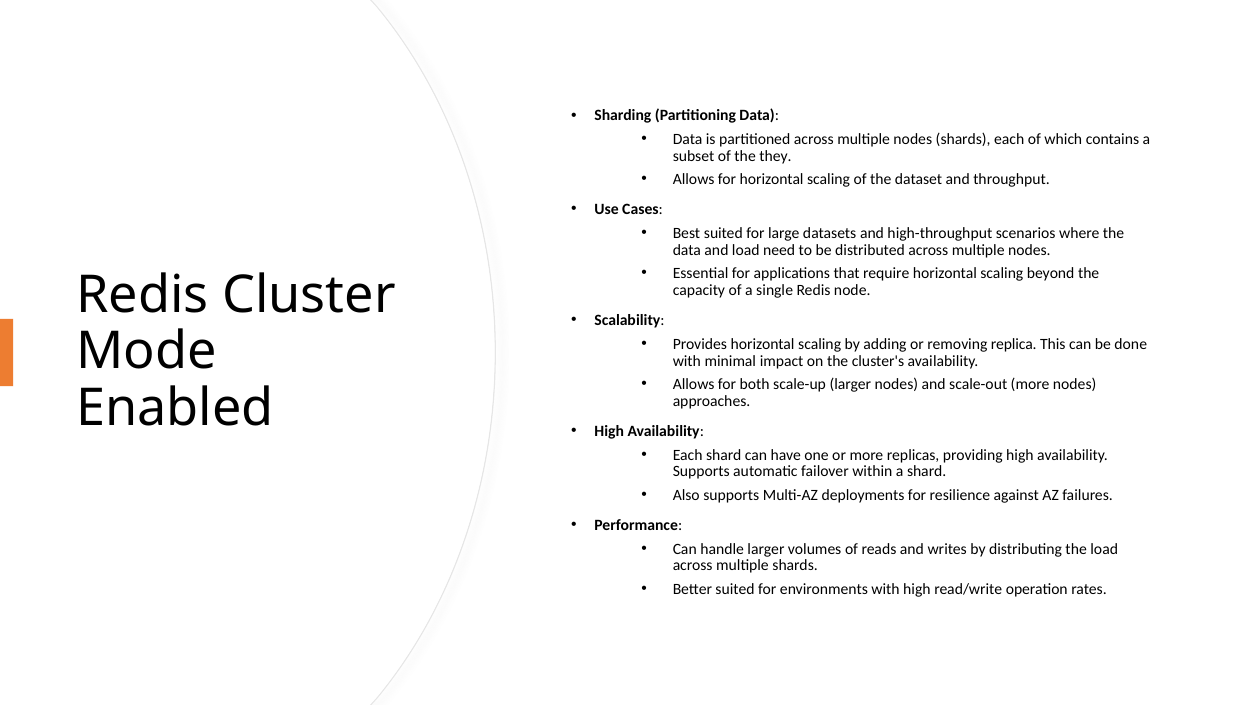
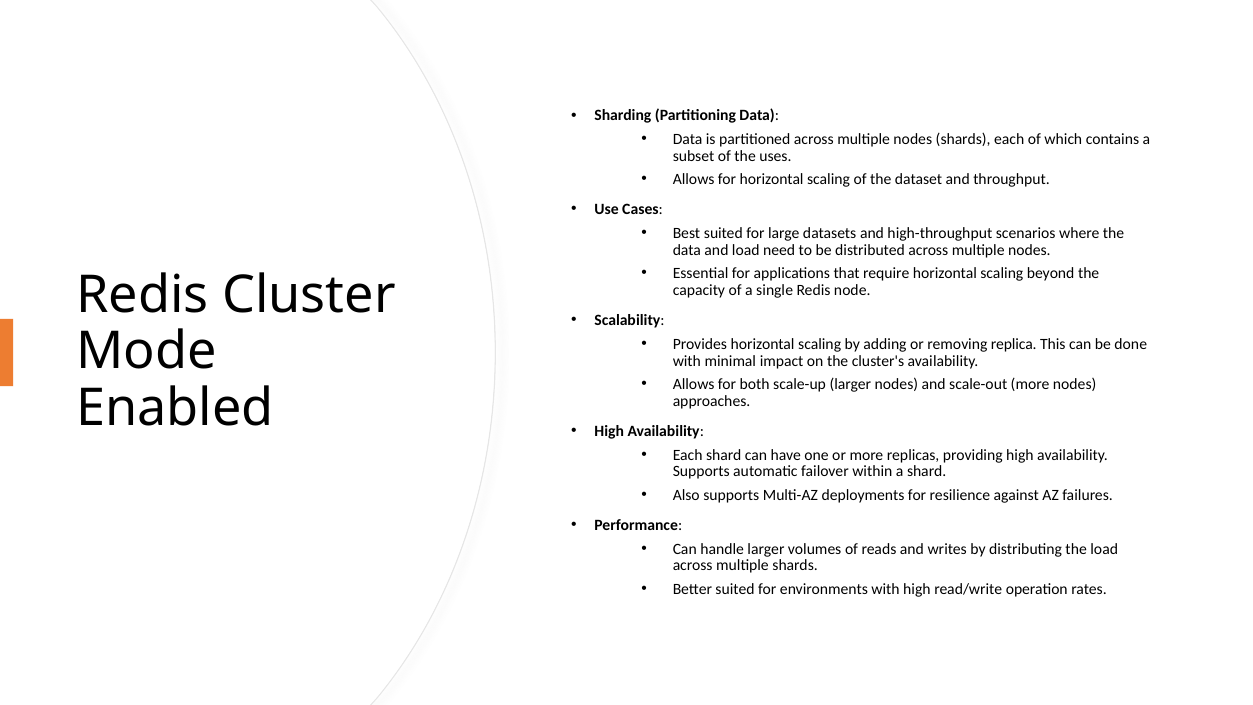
they: they -> uses
